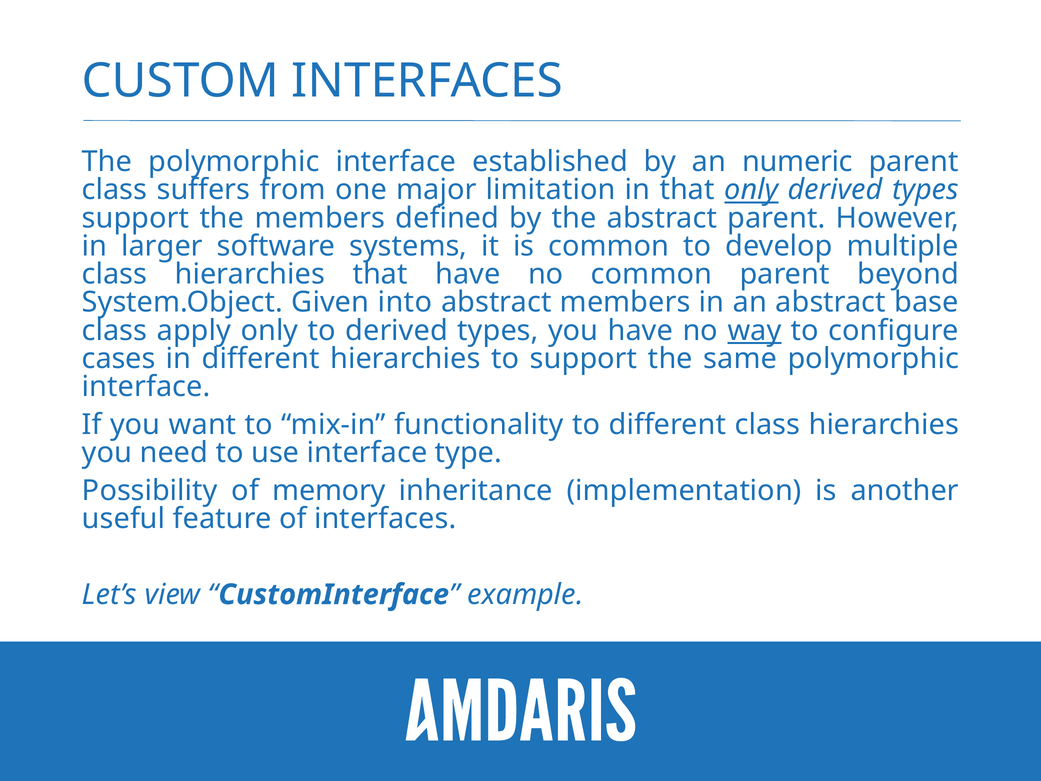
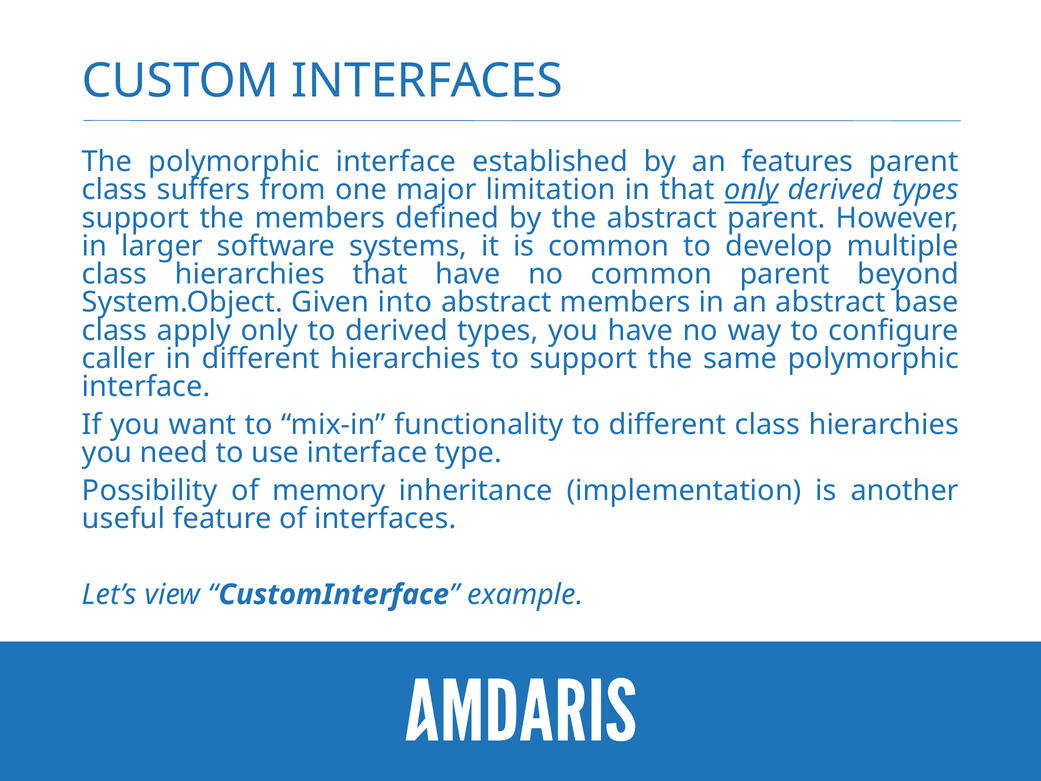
numeric: numeric -> features
way underline: present -> none
cases: cases -> caller
